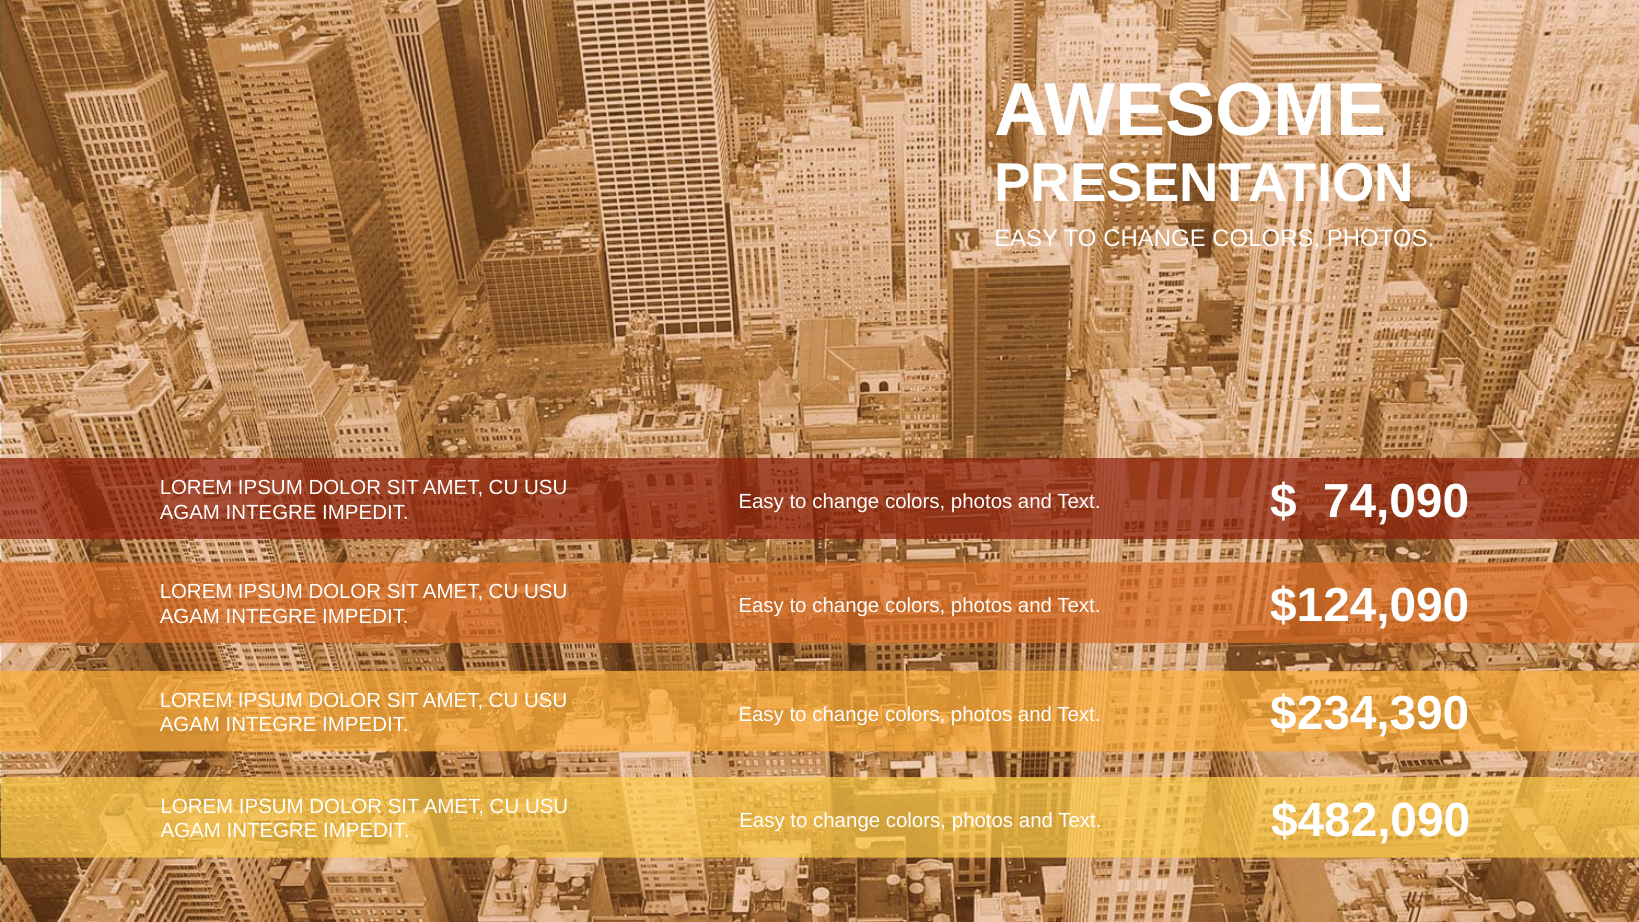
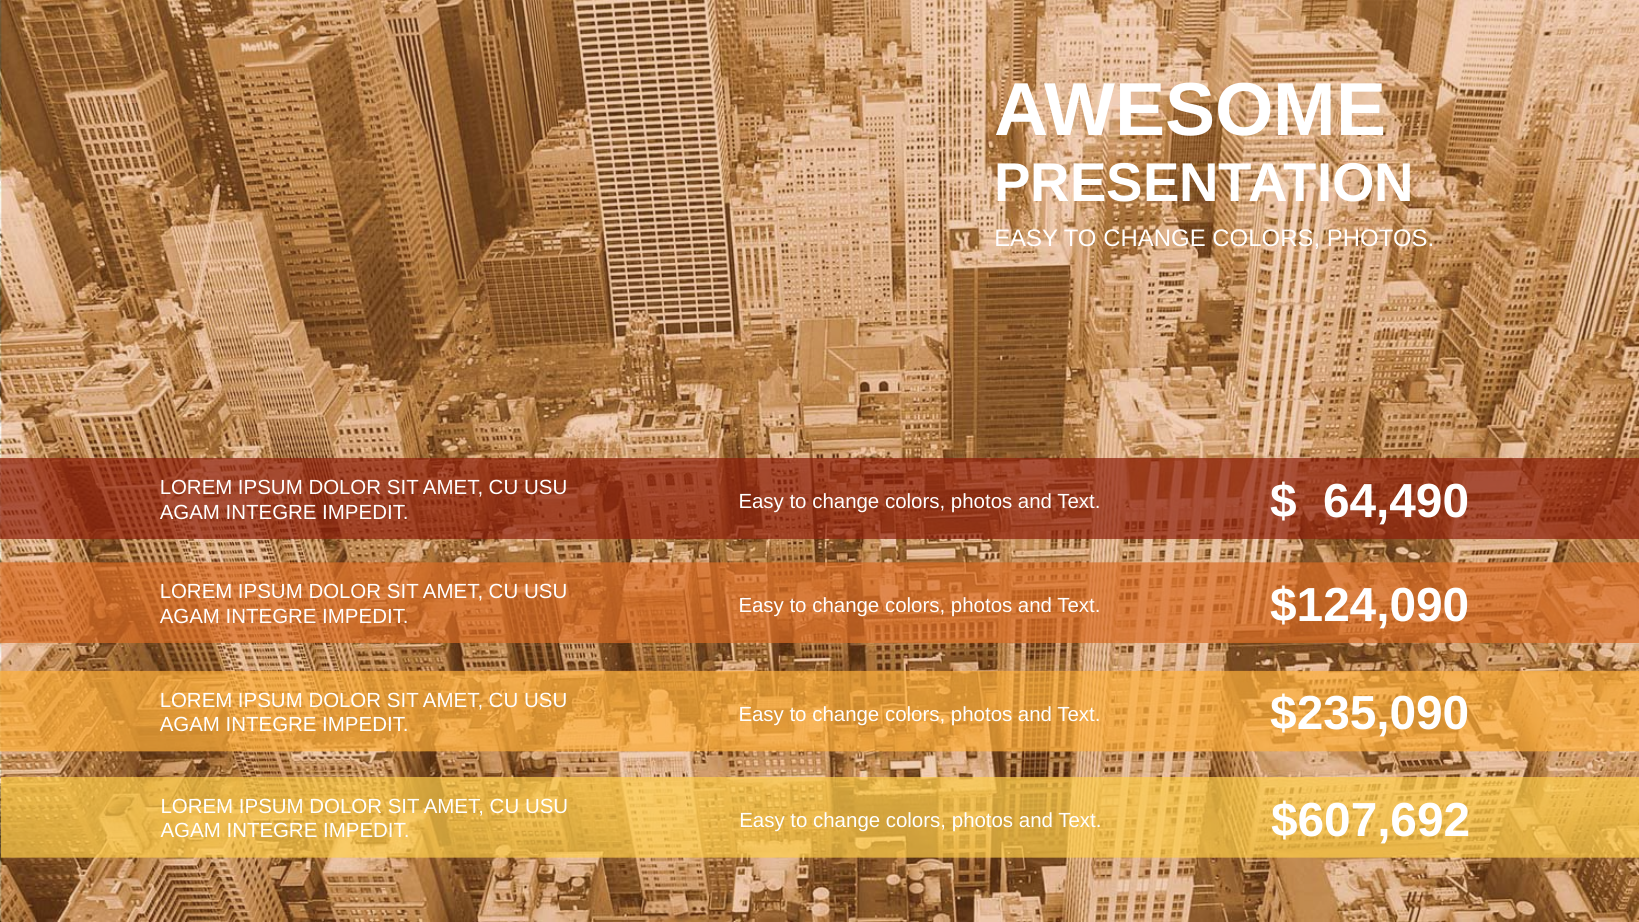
74,090: 74,090 -> 64,490
$234,390: $234,390 -> $235,090
$482,090: $482,090 -> $607,692
